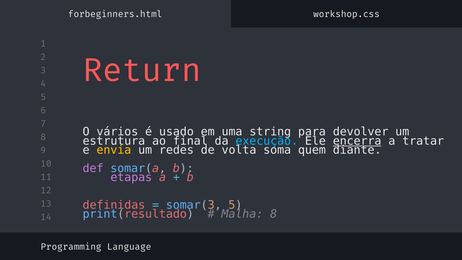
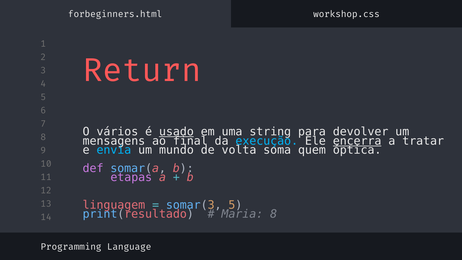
usado underline: none -> present
estrutura: estrutura -> mensagens
envia colour: yellow -> light blue
redes: redes -> mundo
diante: diante -> óptica
definidas: definidas -> linguagem
Malha: Malha -> Maria
